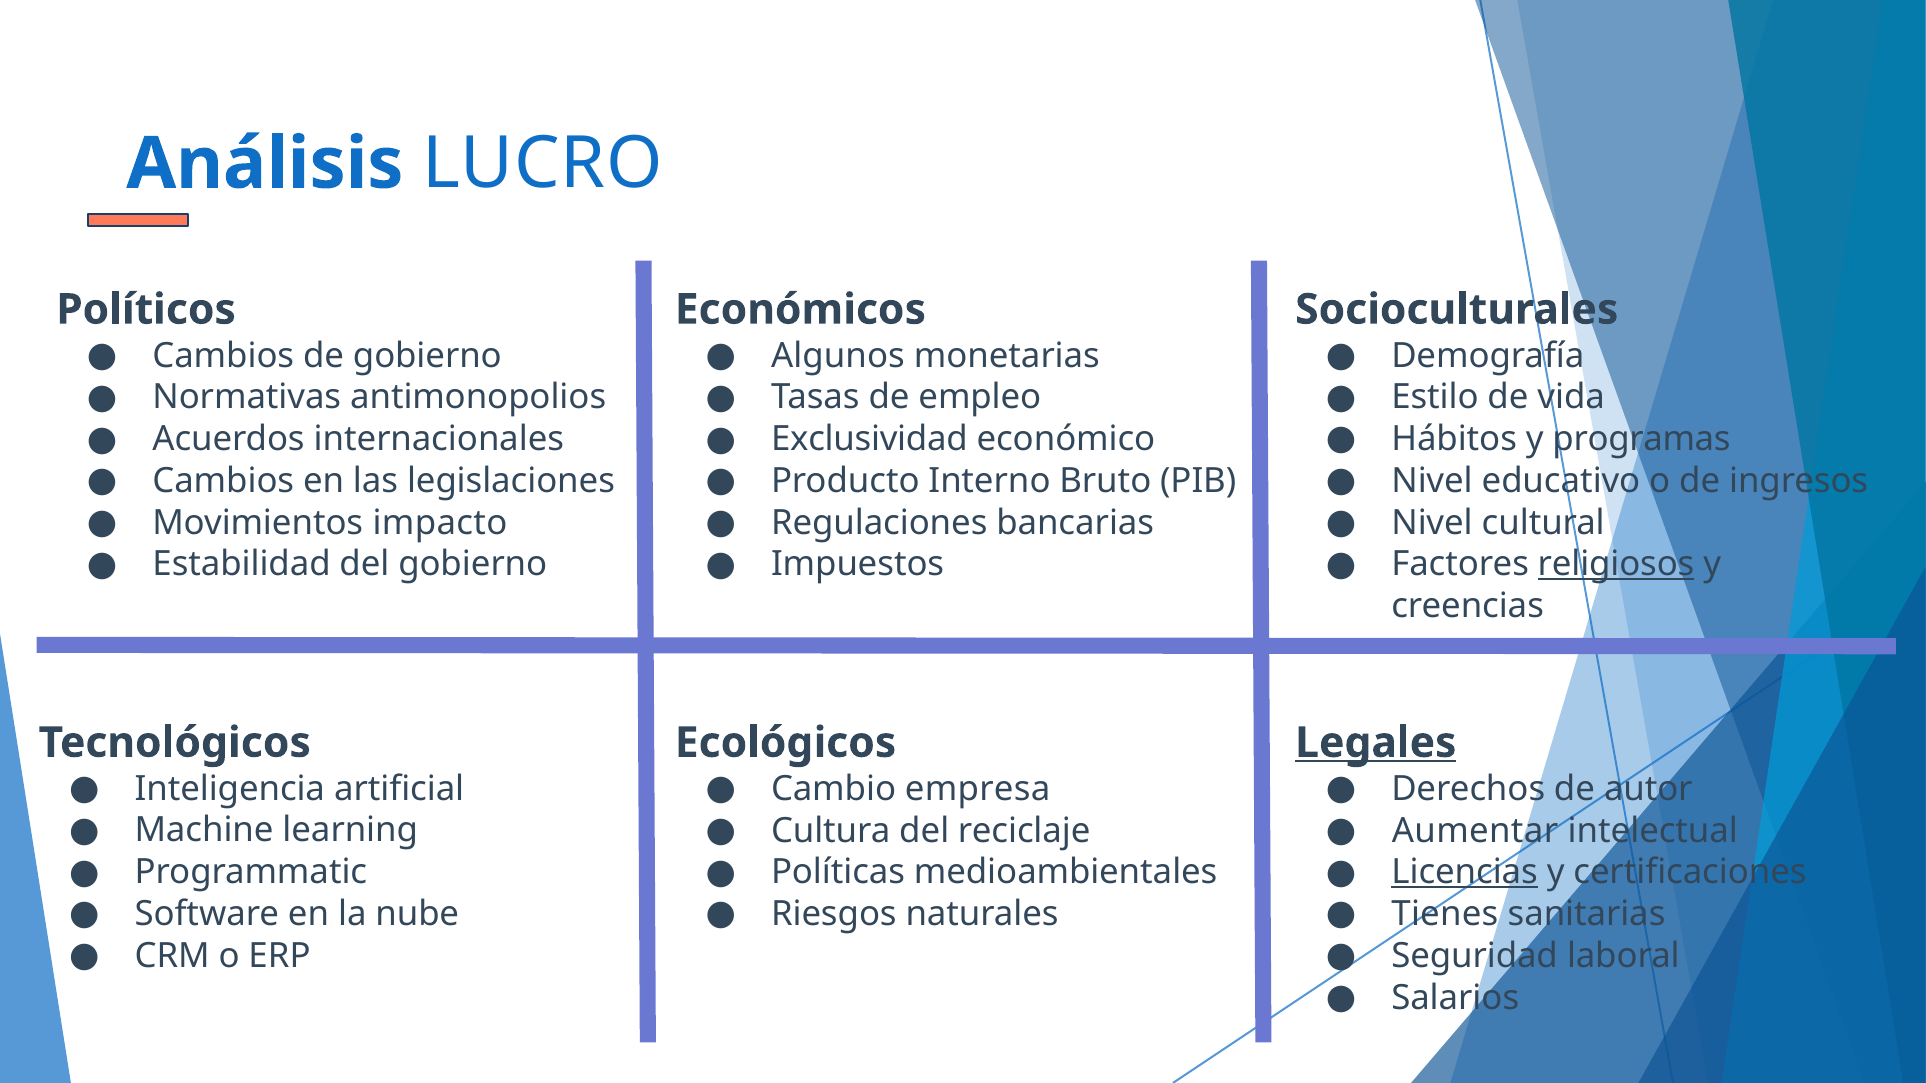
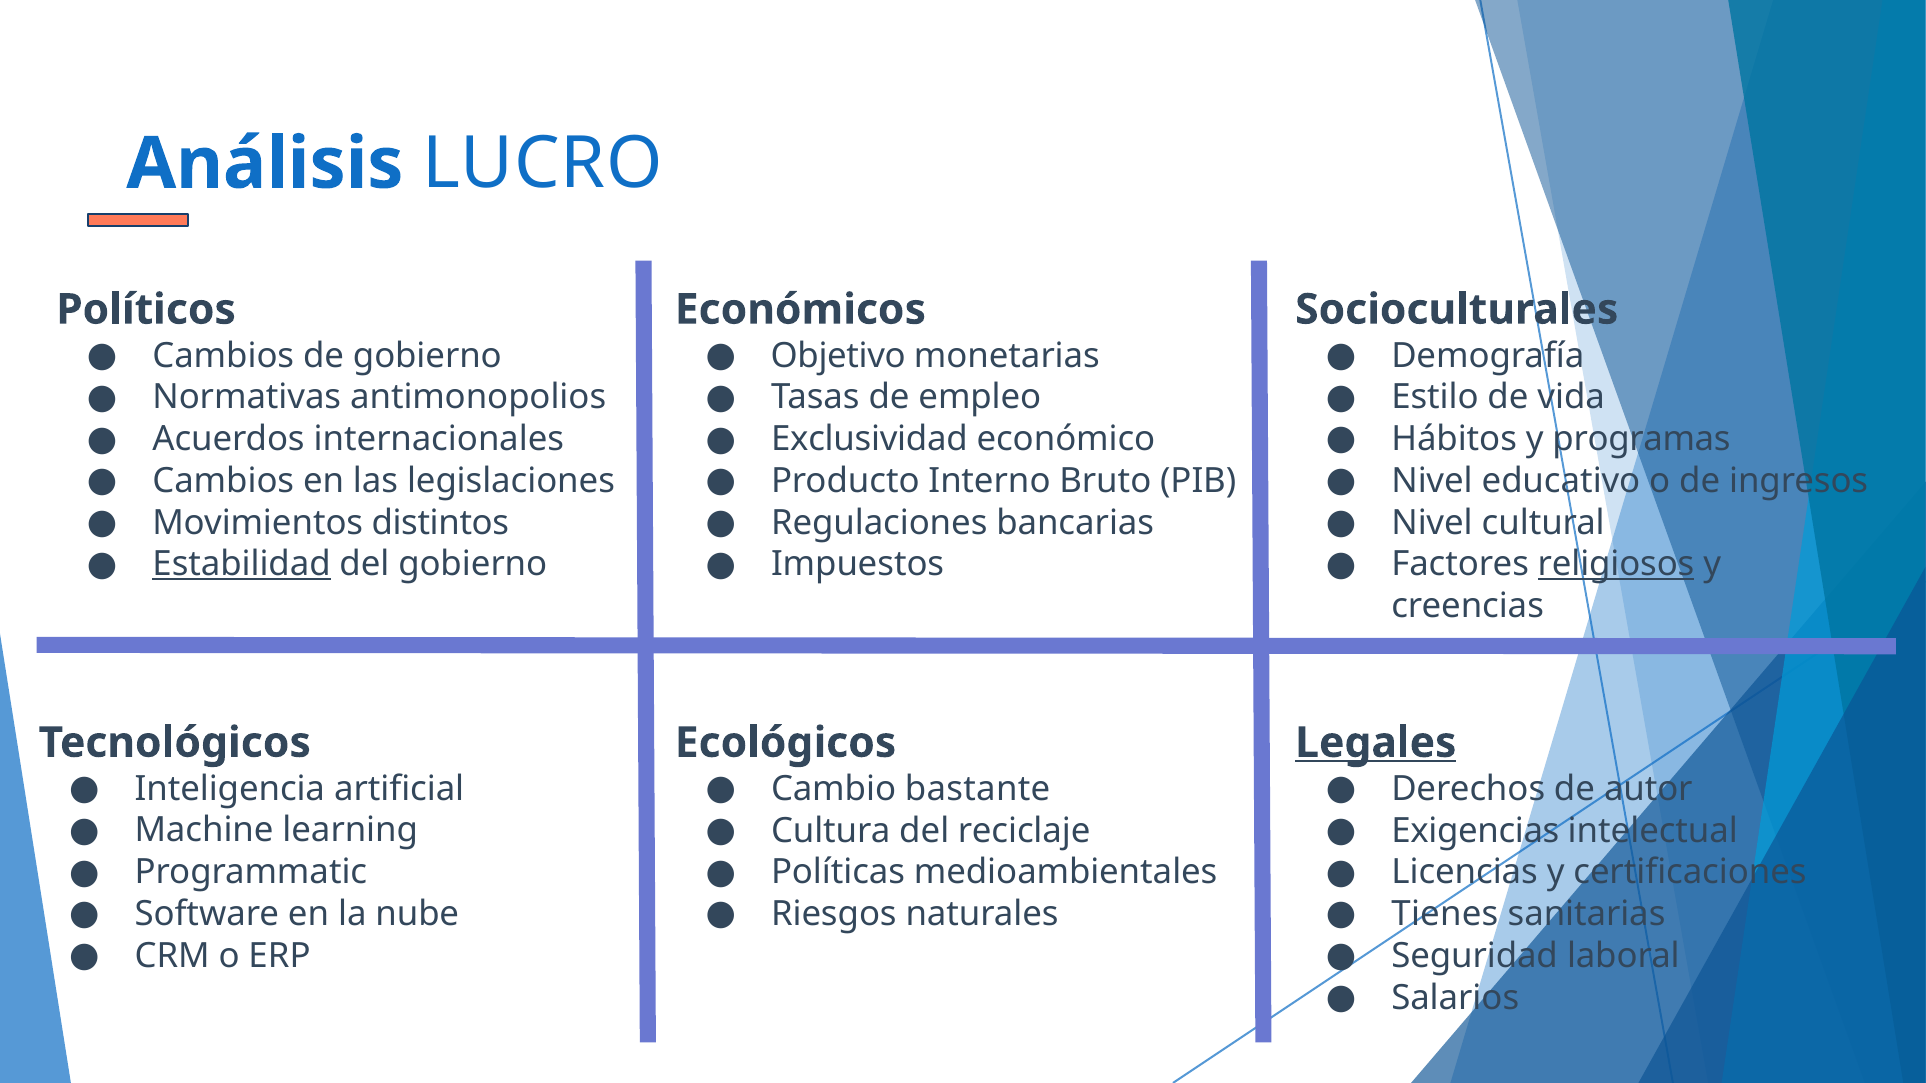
Algunos: Algunos -> Objetivo
impacto: impacto -> distintos
Estabilidad underline: none -> present
empresa: empresa -> bastante
Aumentar: Aumentar -> Exigencias
Licencias underline: present -> none
